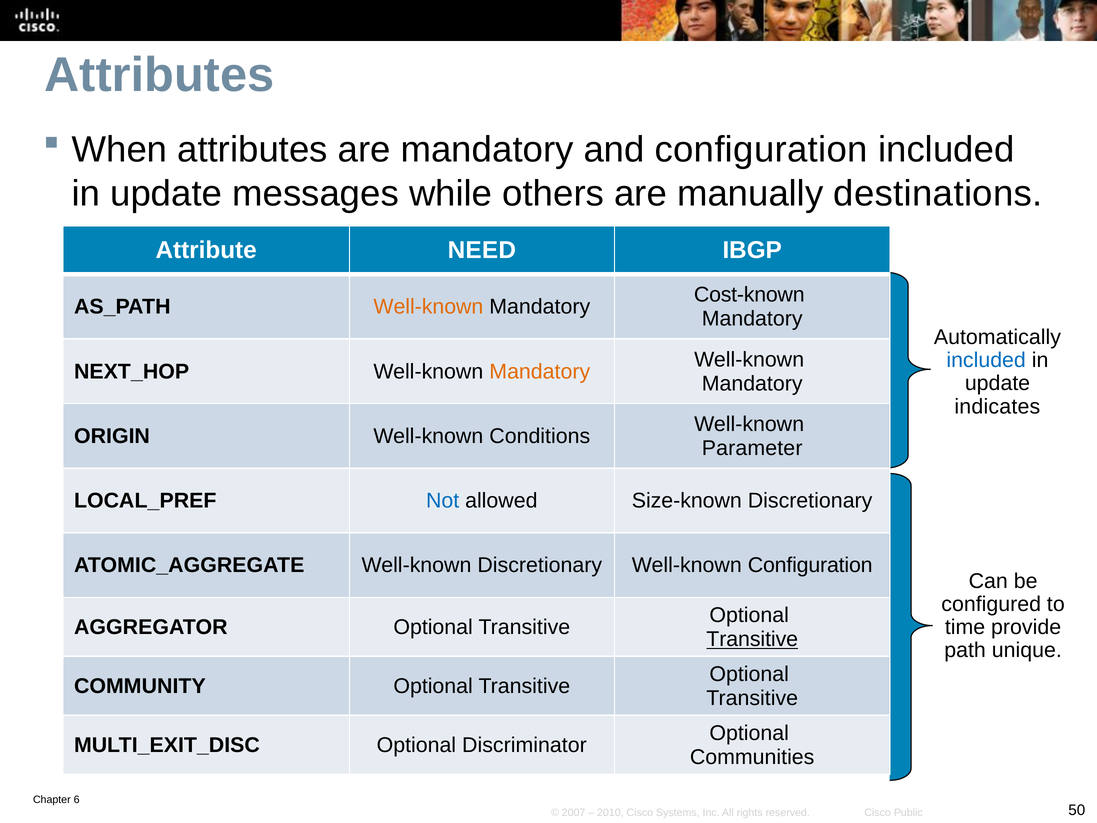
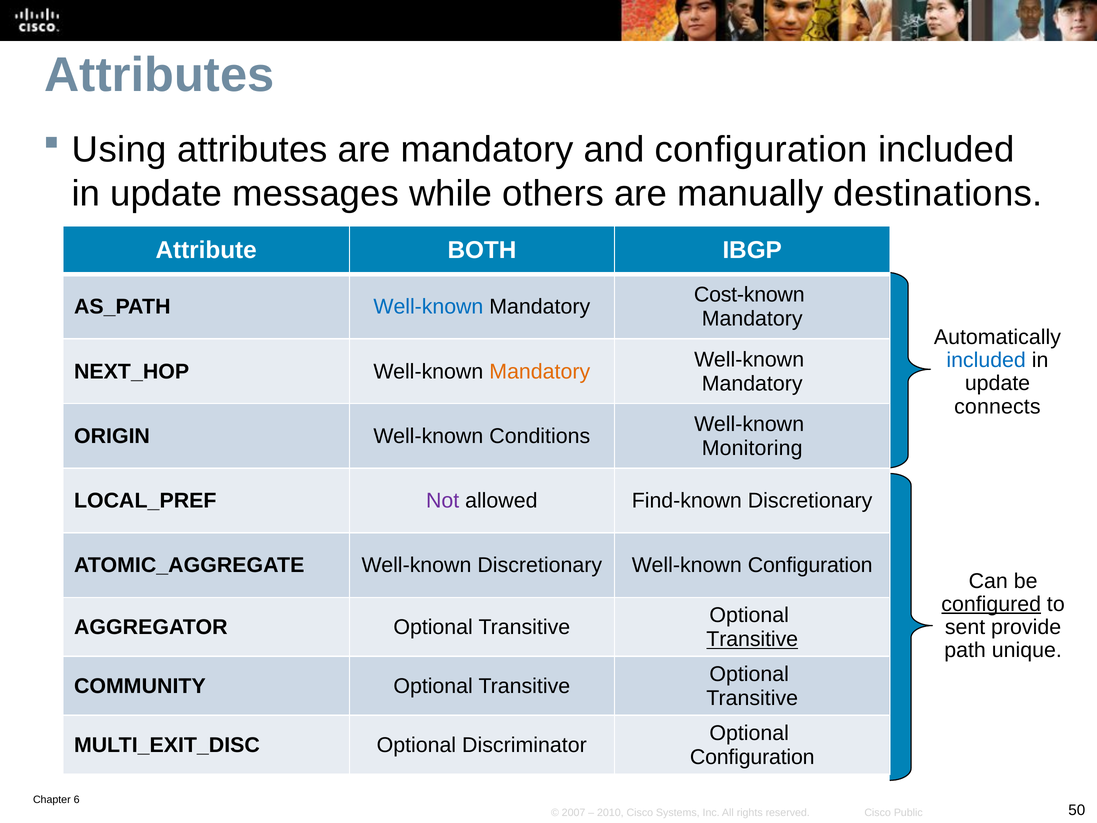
When: When -> Using
NEED: NEED -> BOTH
Well-known at (428, 307) colour: orange -> blue
indicates: indicates -> connects
Parameter: Parameter -> Monitoring
Not colour: blue -> purple
Size-known: Size-known -> Find-known
configured underline: none -> present
time: time -> sent
Communities at (752, 757): Communities -> Configuration
